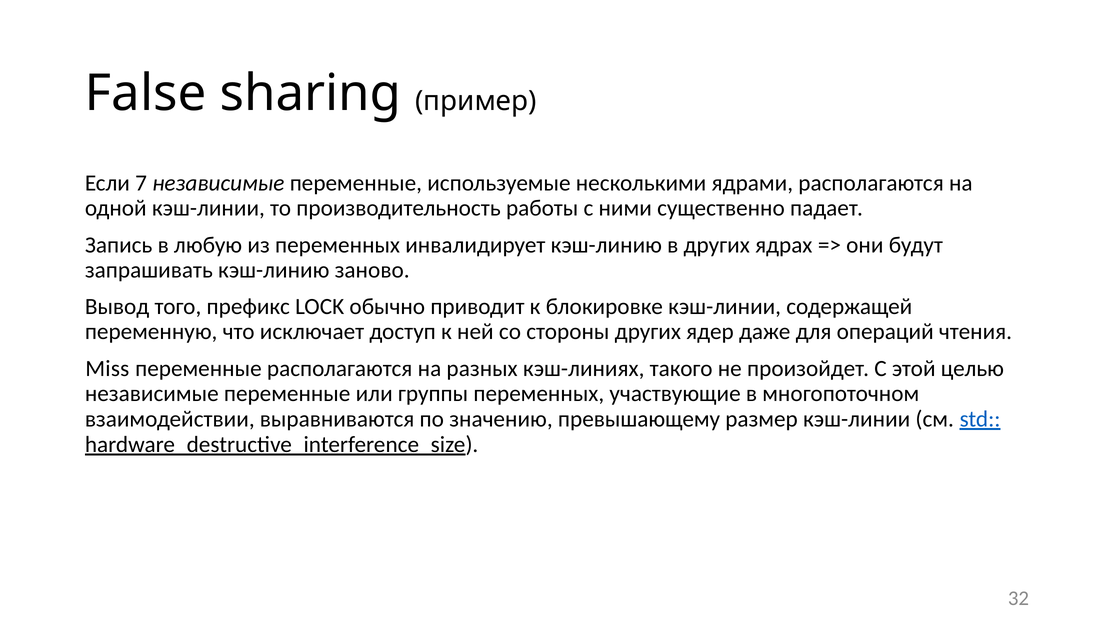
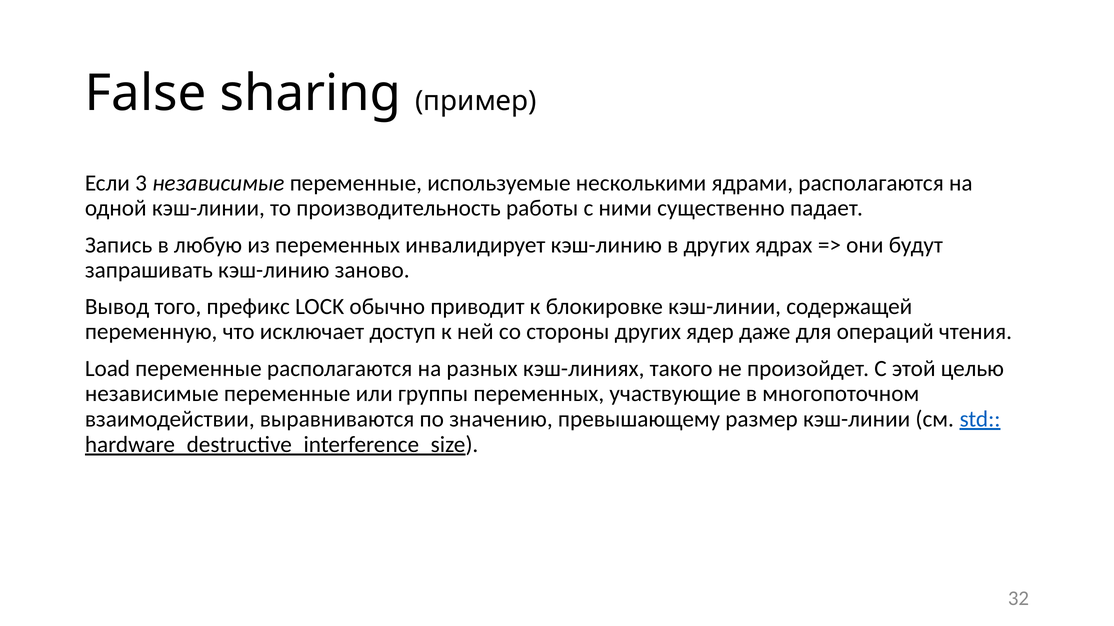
7: 7 -> 3
Miss: Miss -> Load
